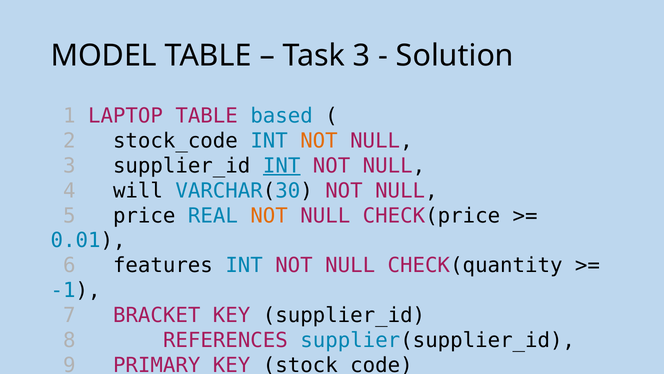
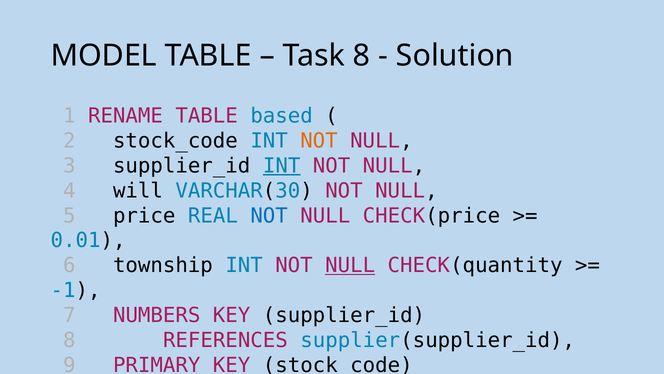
Task 3: 3 -> 8
LAPTOP: LAPTOP -> RENAME
NOT at (269, 215) colour: orange -> blue
features: features -> township
NULL at (350, 265) underline: none -> present
BRACKET: BRACKET -> NUMBERS
